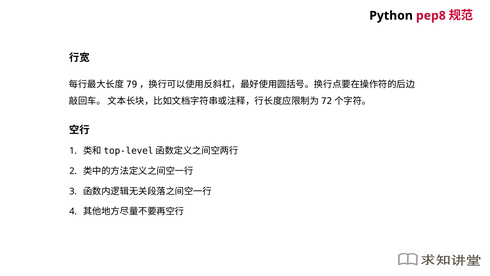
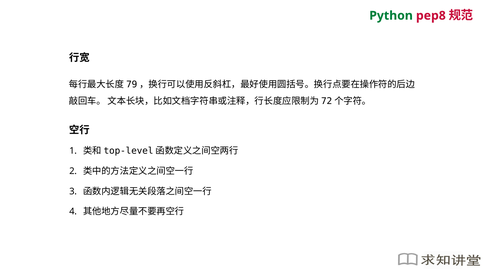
Python colour: black -> green
